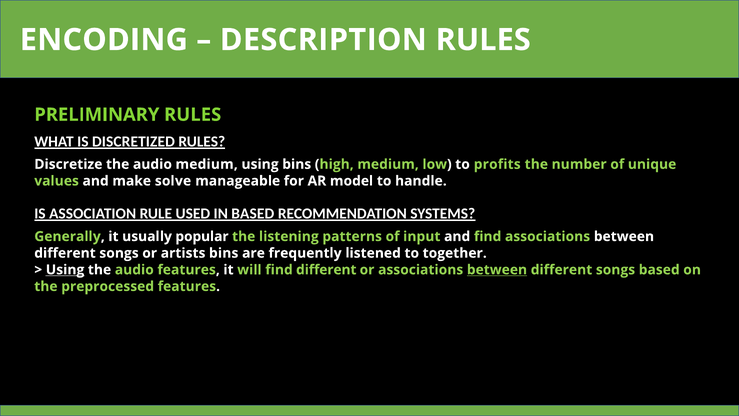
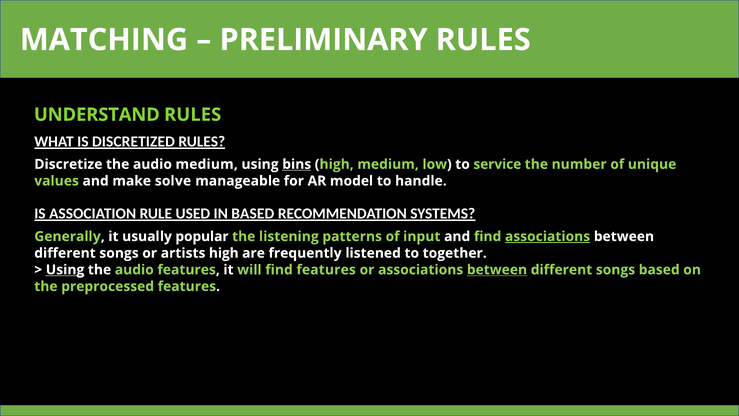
ENCODING: ENCODING -> MATCHING
DESCRIPTION: DESCRIPTION -> PRELIMINARY
PRELIMINARY: PRELIMINARY -> UNDERSTAND
bins at (297, 164) underline: none -> present
profits: profits -> service
associations at (548, 236) underline: none -> present
artists bins: bins -> high
find different: different -> features
